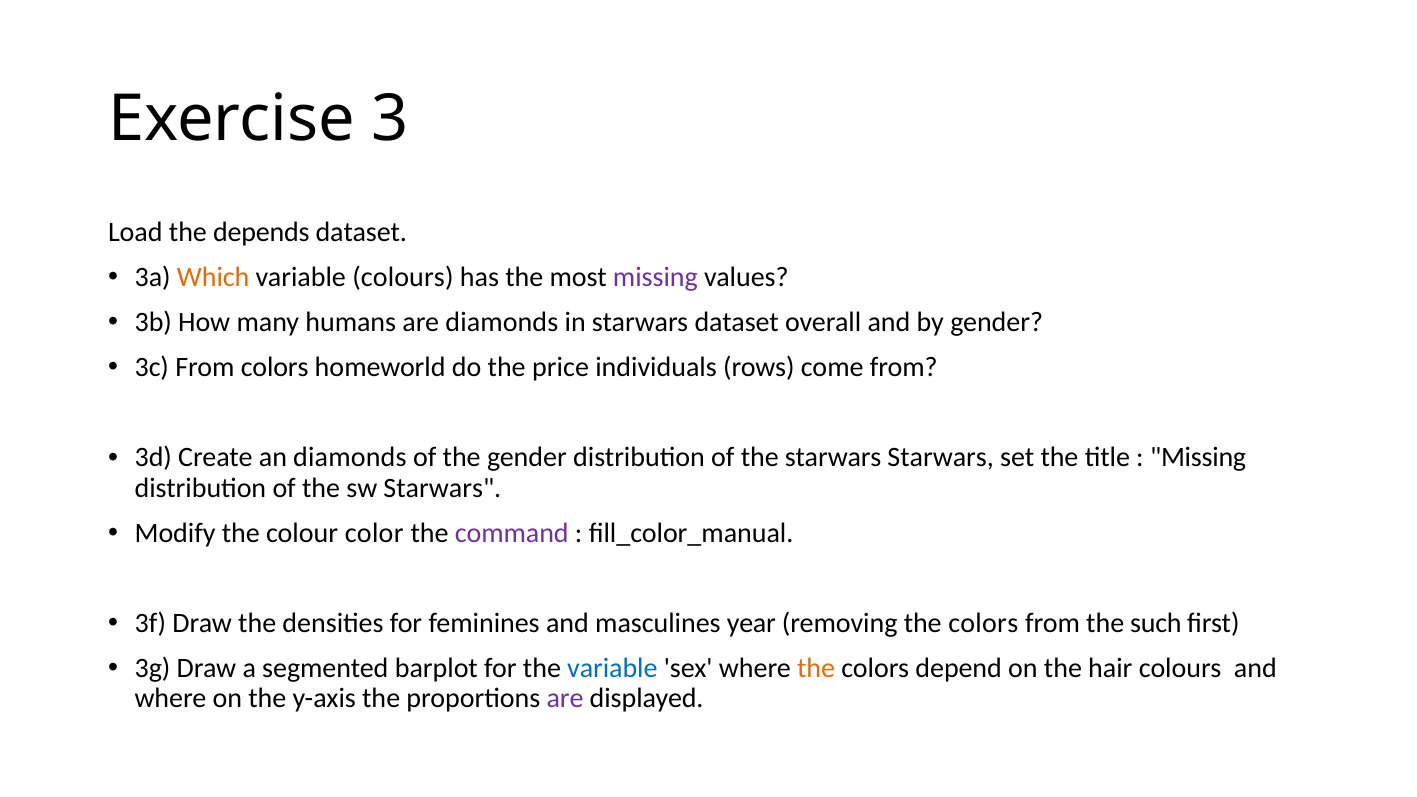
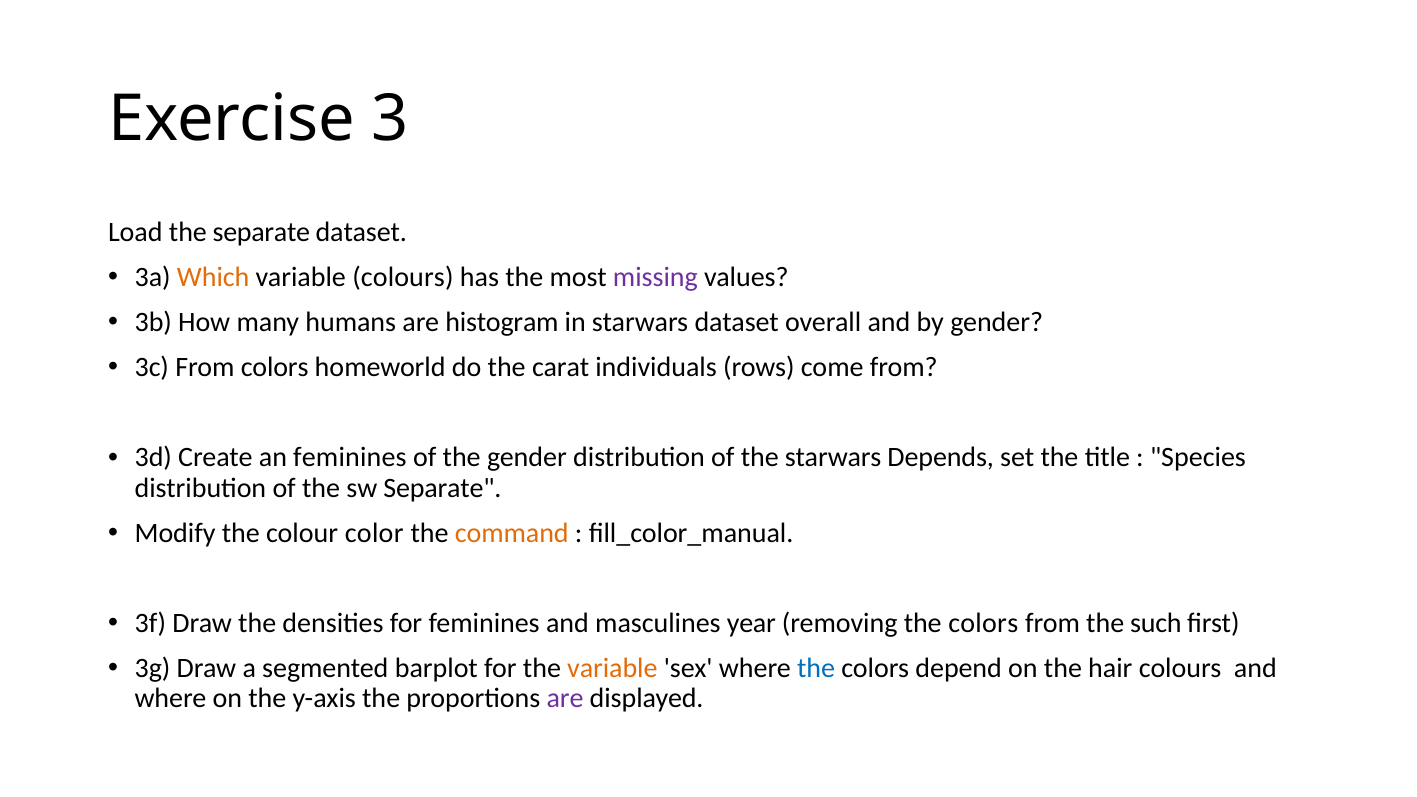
the depends: depends -> separate
are diamonds: diamonds -> histogram
price: price -> carat
an diamonds: diamonds -> feminines
starwars Starwars: Starwars -> Depends
Missing at (1198, 458): Missing -> Species
sw Starwars: Starwars -> Separate
command colour: purple -> orange
variable at (612, 668) colour: blue -> orange
the at (816, 668) colour: orange -> blue
